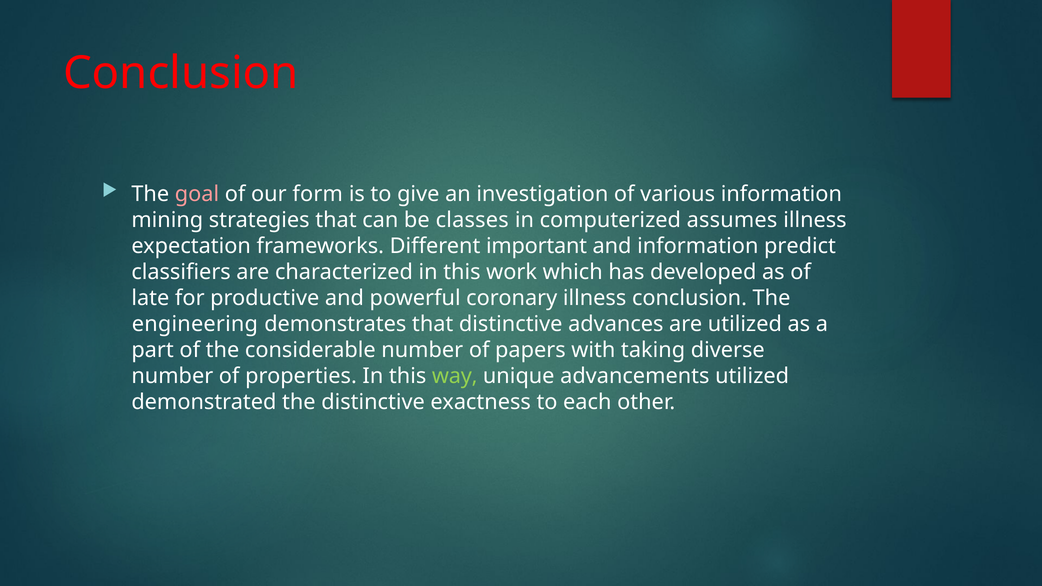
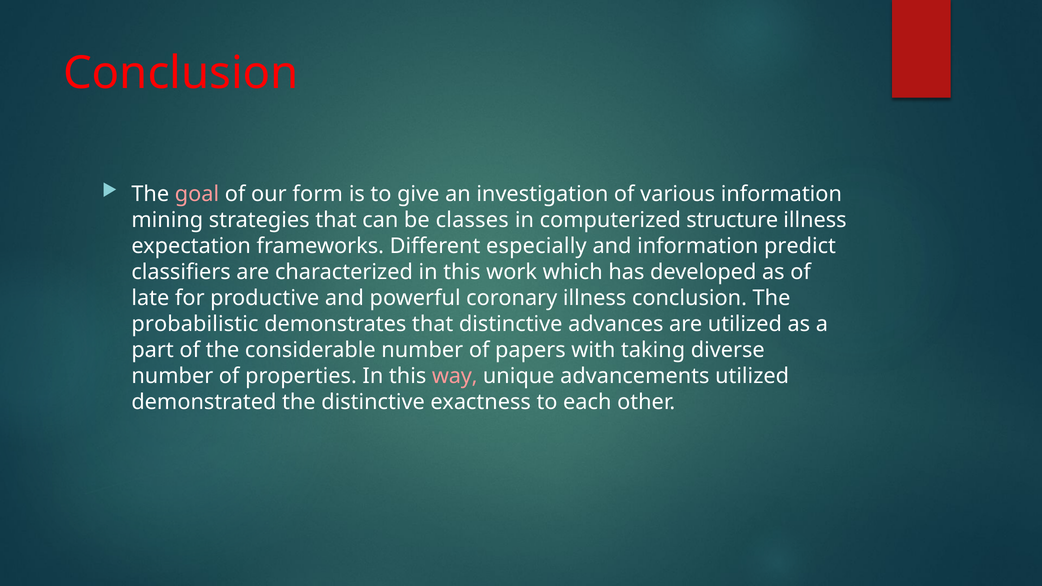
assumes: assumes -> structure
important: important -> especially
engineering: engineering -> probabilistic
way colour: light green -> pink
